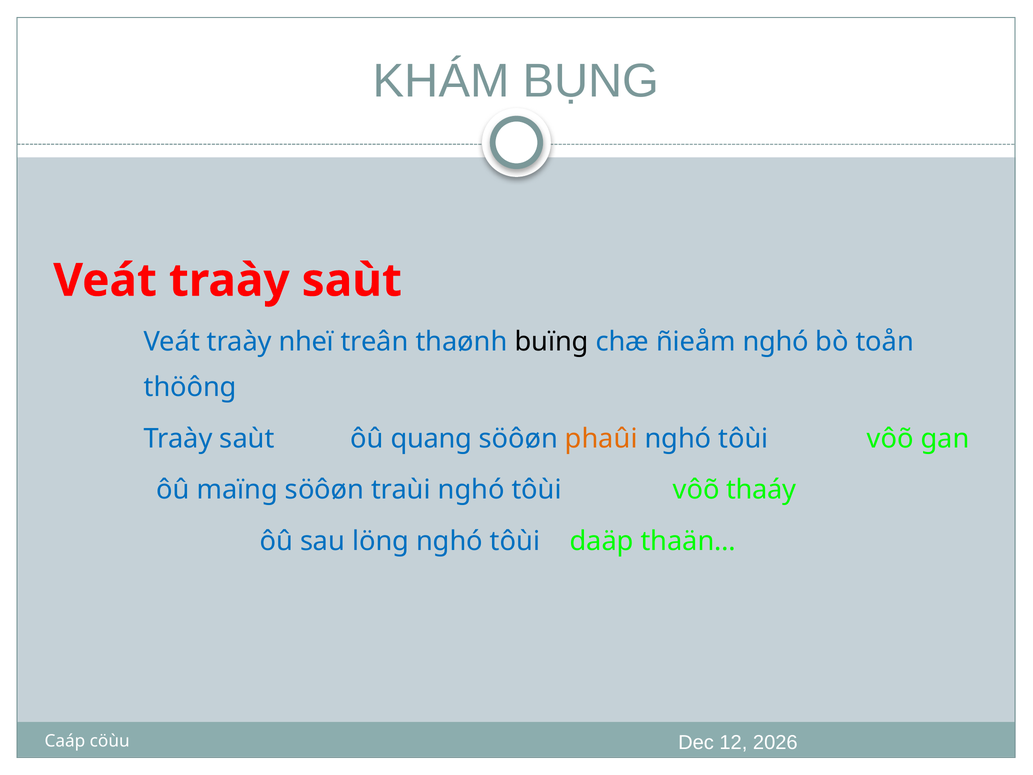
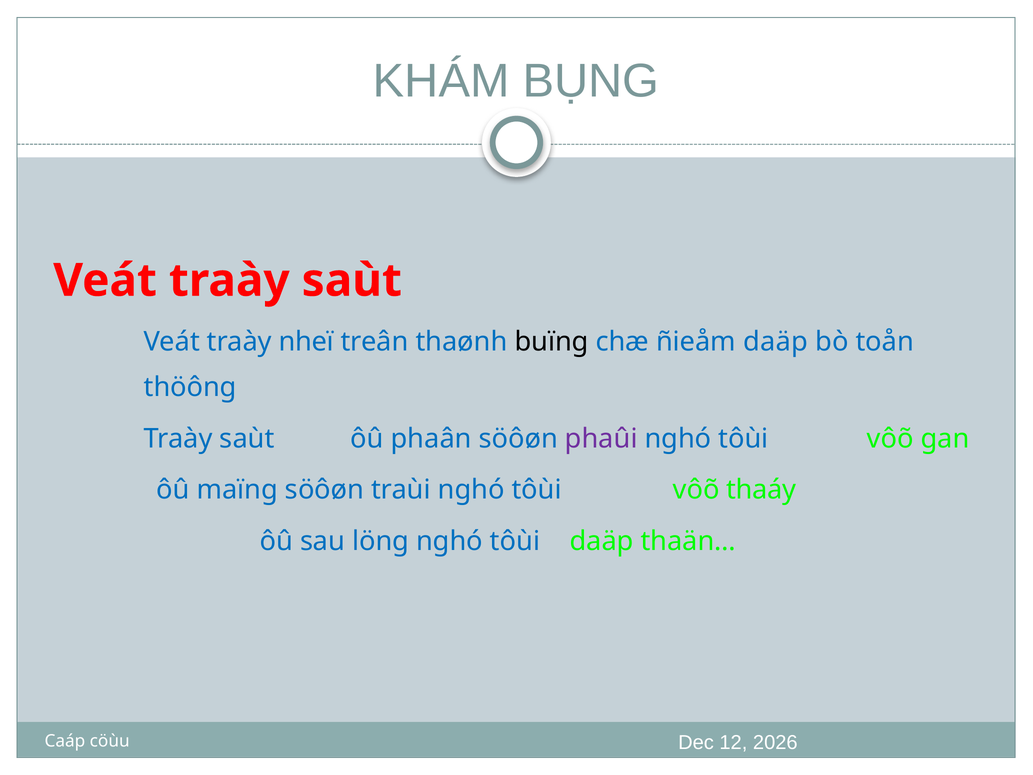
ñieåm nghó: nghó -> daäp
quang: quang -> phaân
phaûi colour: orange -> purple
